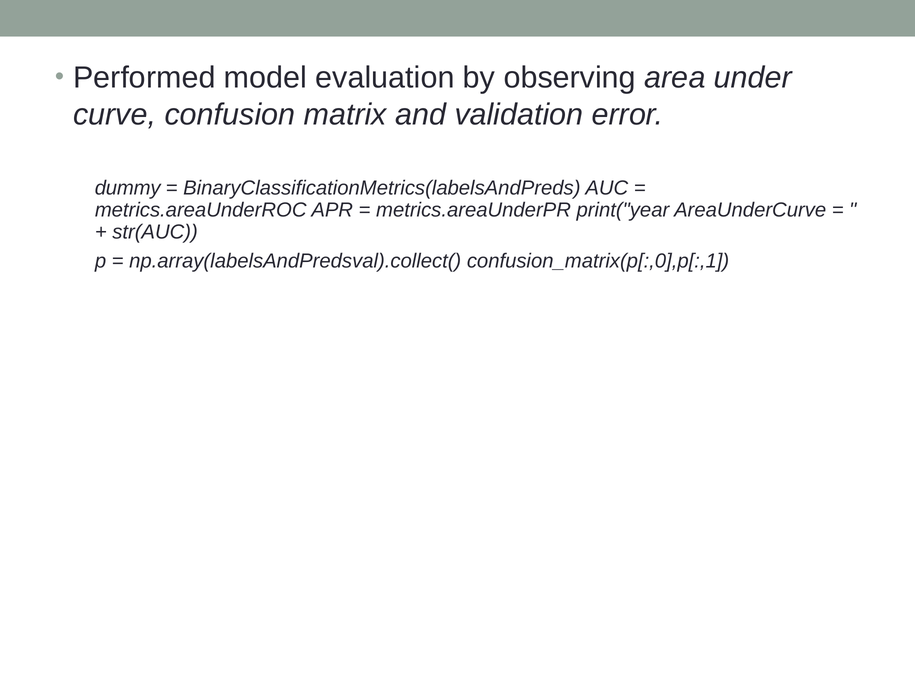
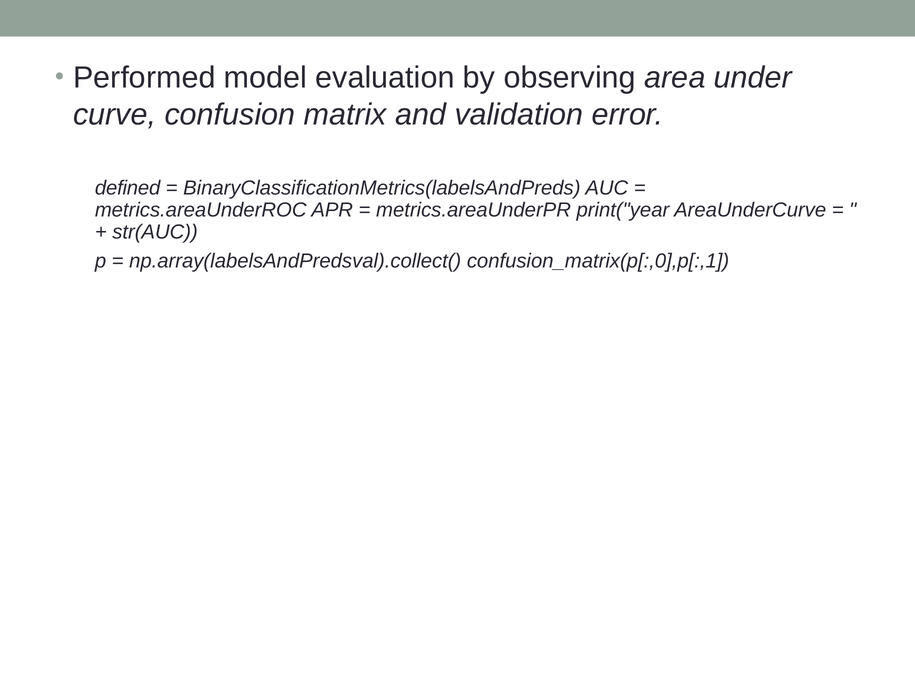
dummy: dummy -> defined
